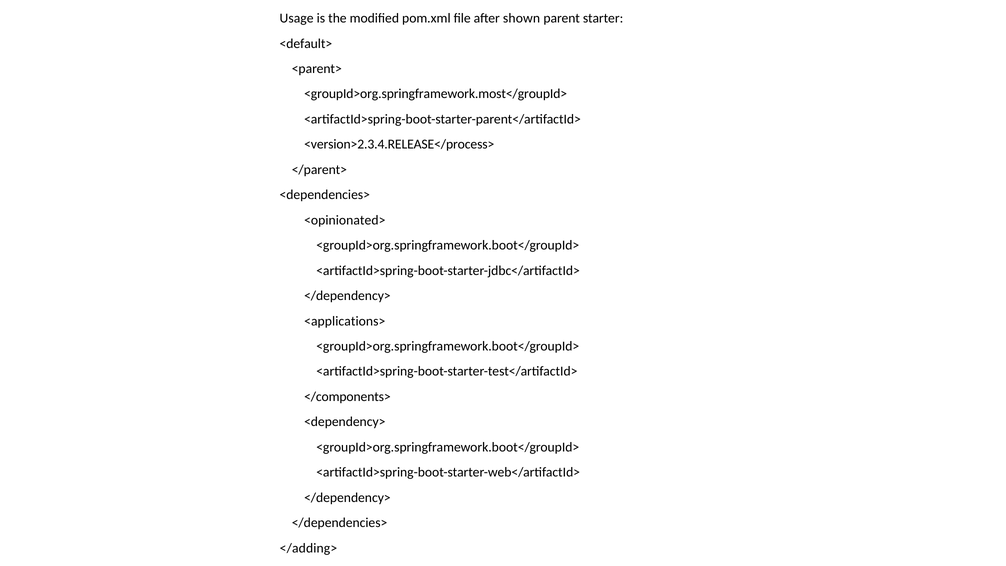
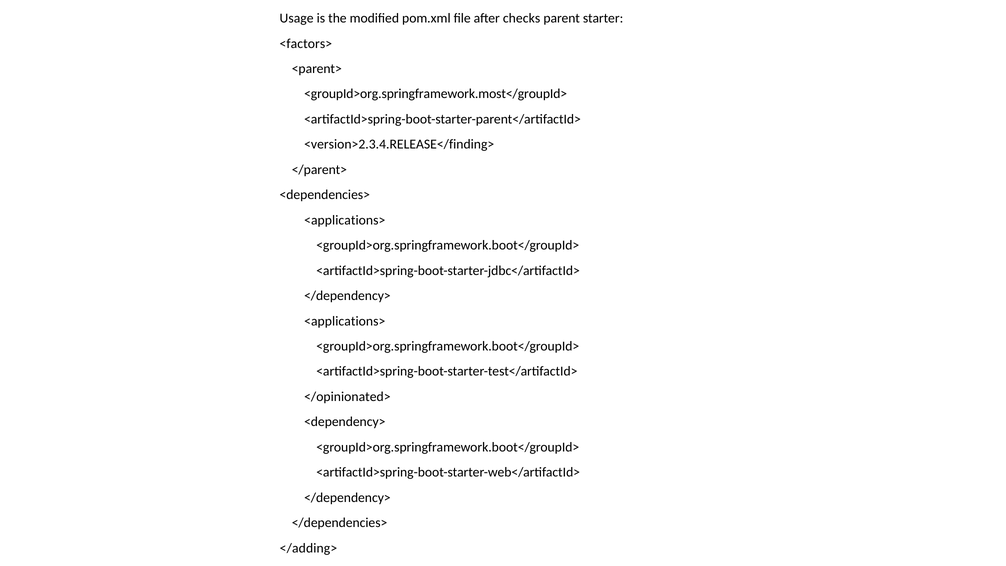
shown: shown -> checks
<default>: <default> -> <factors>
<version>2.3.4.RELEASE</process>: <version>2.3.4.RELEASE</process> -> <version>2.3.4.RELEASE</finding>
<opinionated> at (345, 220): <opinionated> -> <applications>
</components>: </components> -> </opinionated>
